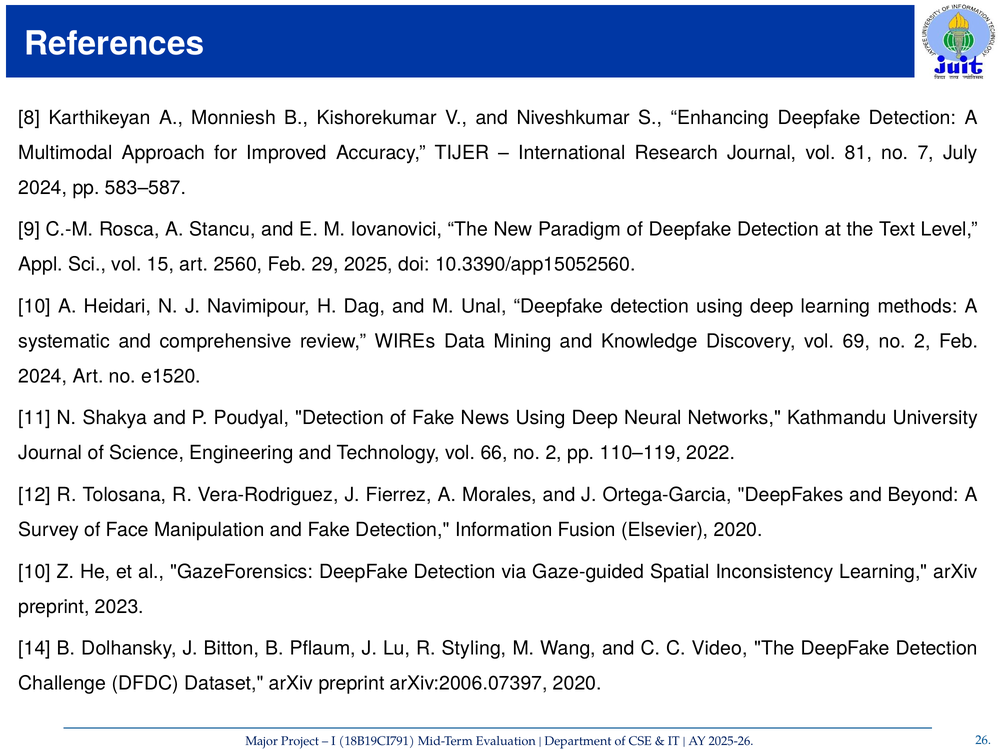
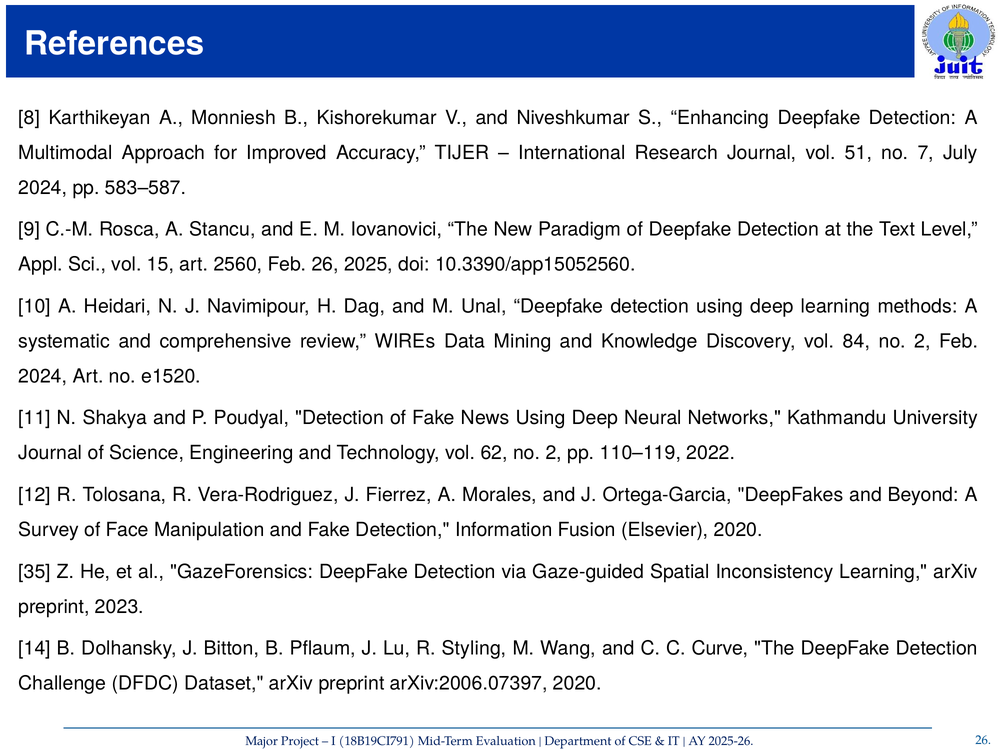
81: 81 -> 51
Feb 29: 29 -> 26
69: 69 -> 84
66: 66 -> 62
10 at (35, 572): 10 -> 35
Video: Video -> Curve
